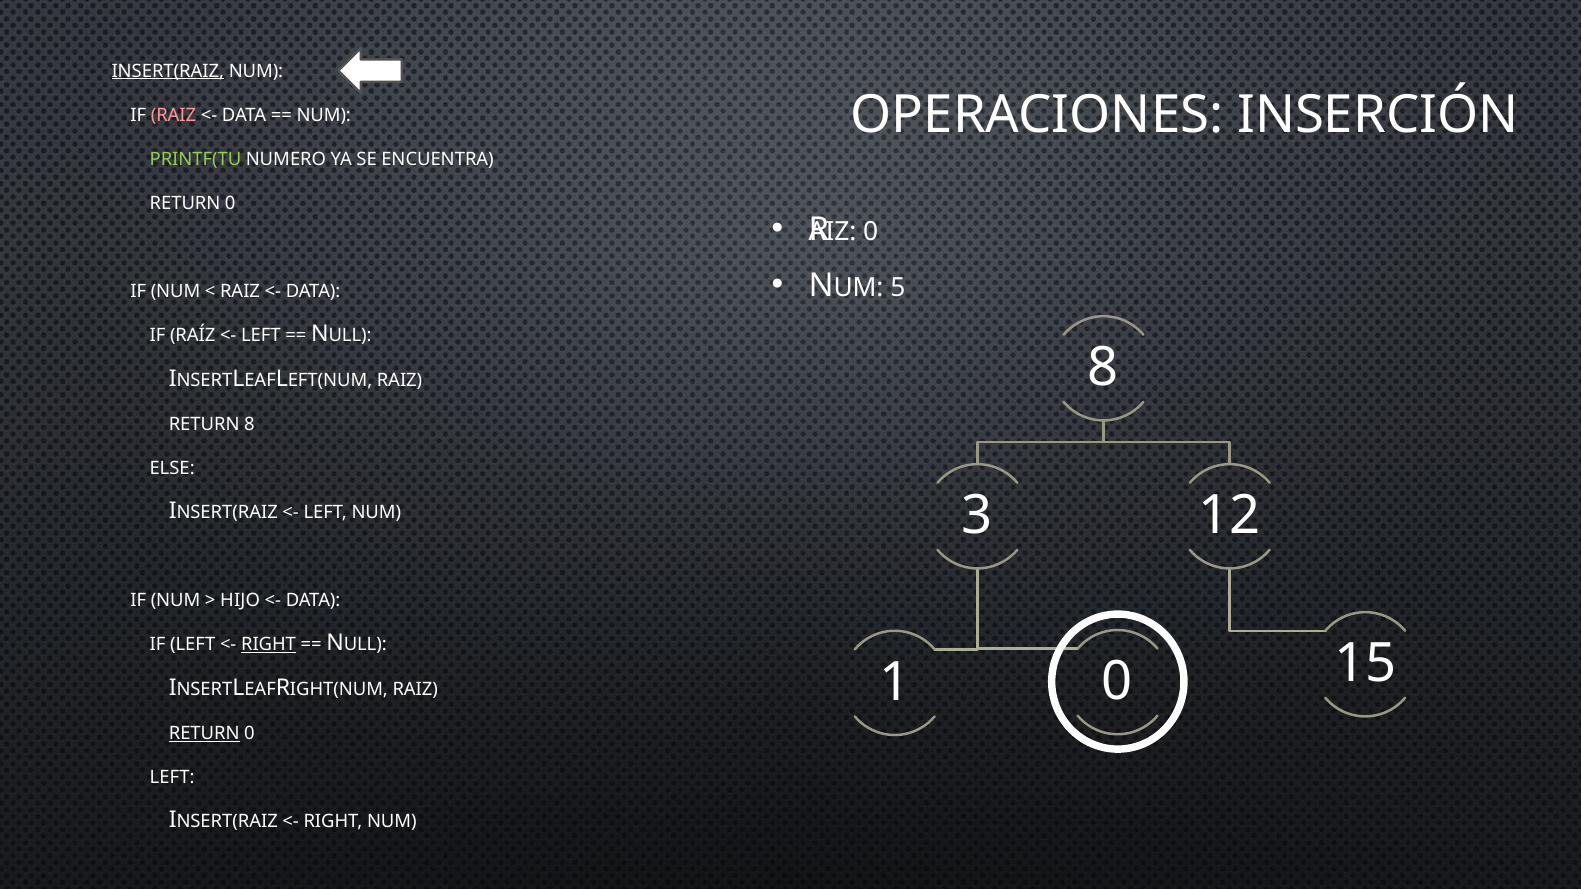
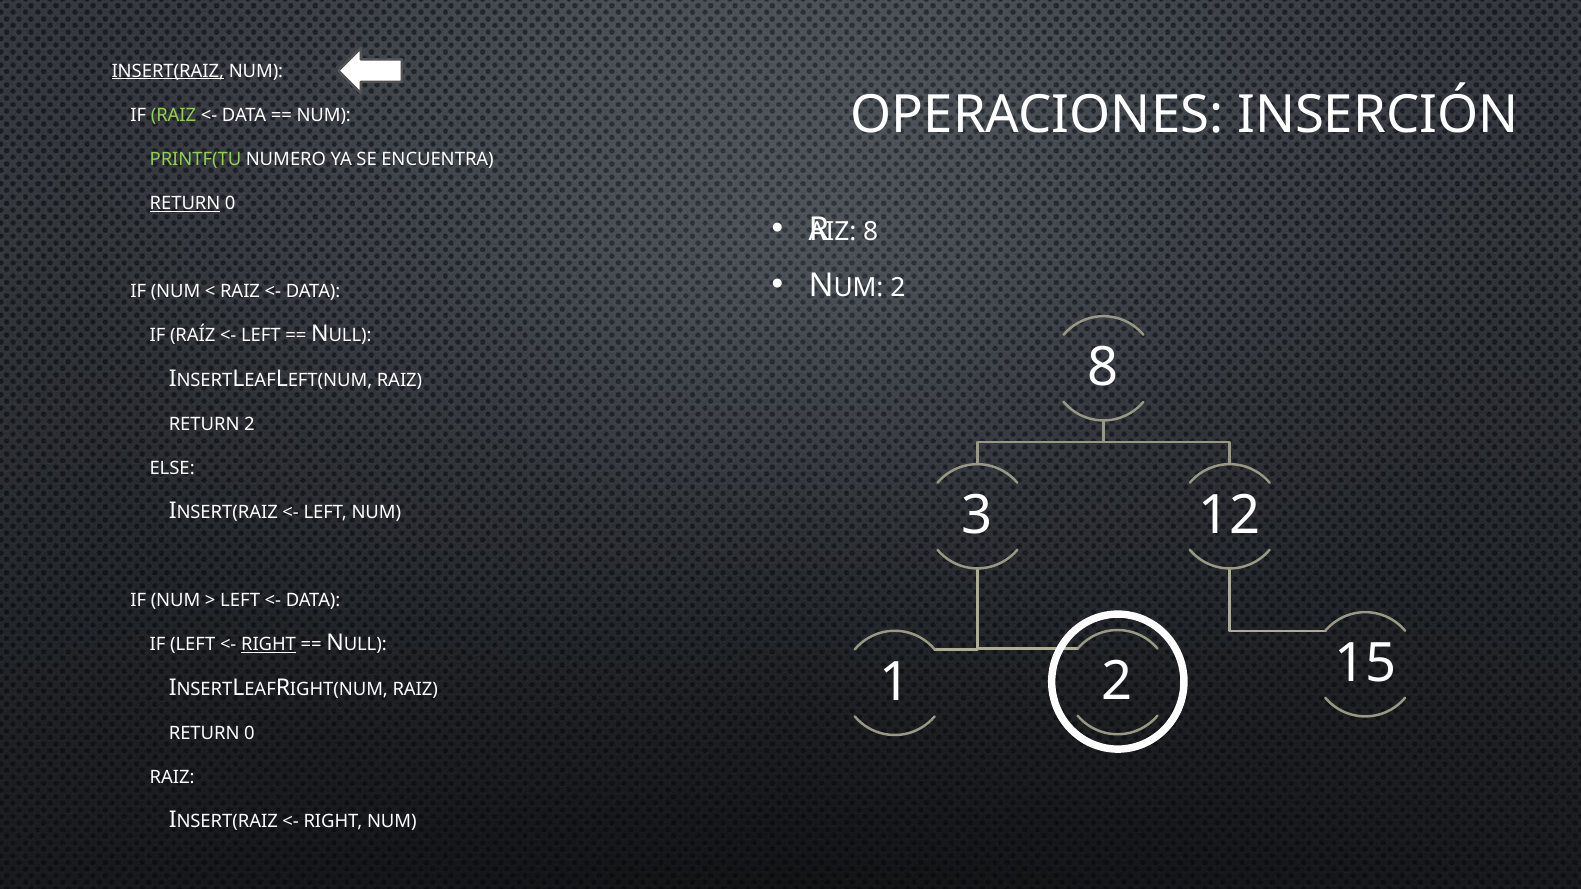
RAIZ at (174, 115) colour: pink -> light green
RETURN at (185, 203) underline: none -> present
0 at (871, 232): 0 -> 8
5 at (898, 288): 5 -> 2
RETURN 8: 8 -> 2
HIJO at (240, 601): HIJO -> LEFT
0 at (1118, 682): 0 -> 2
RETURN at (204, 733) underline: present -> none
LEFT at (172, 778): LEFT -> RAIZ
